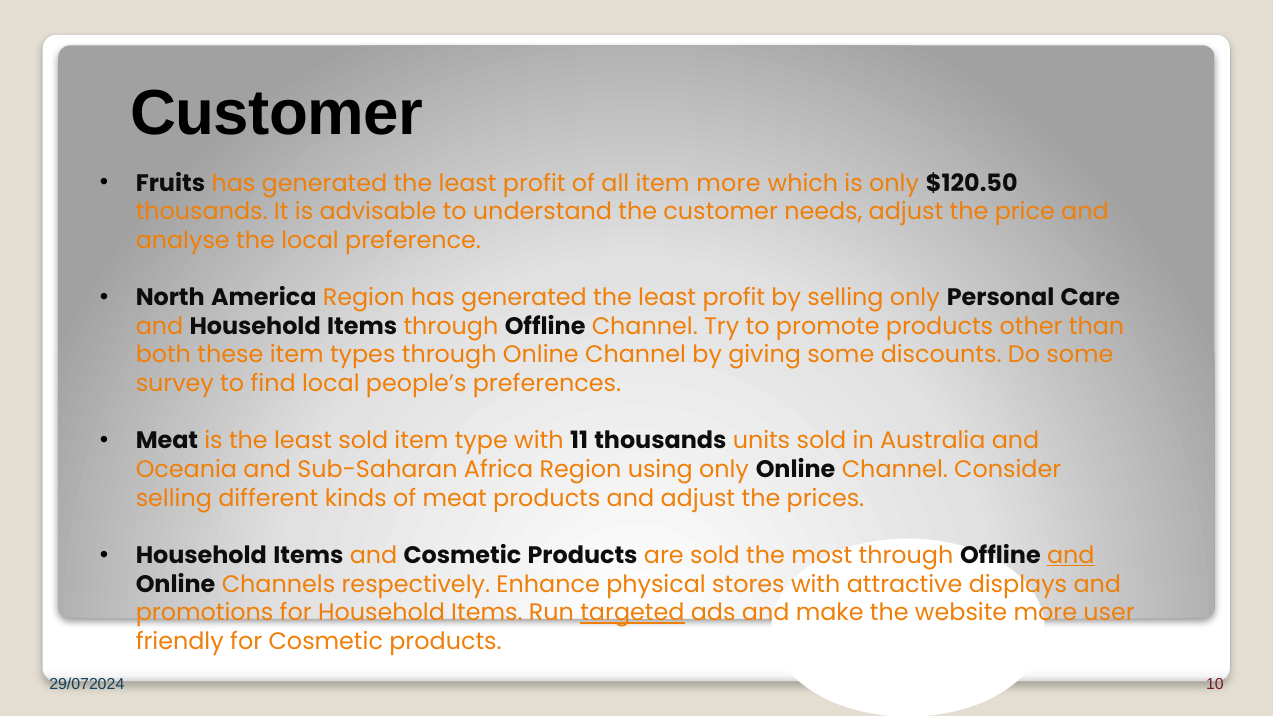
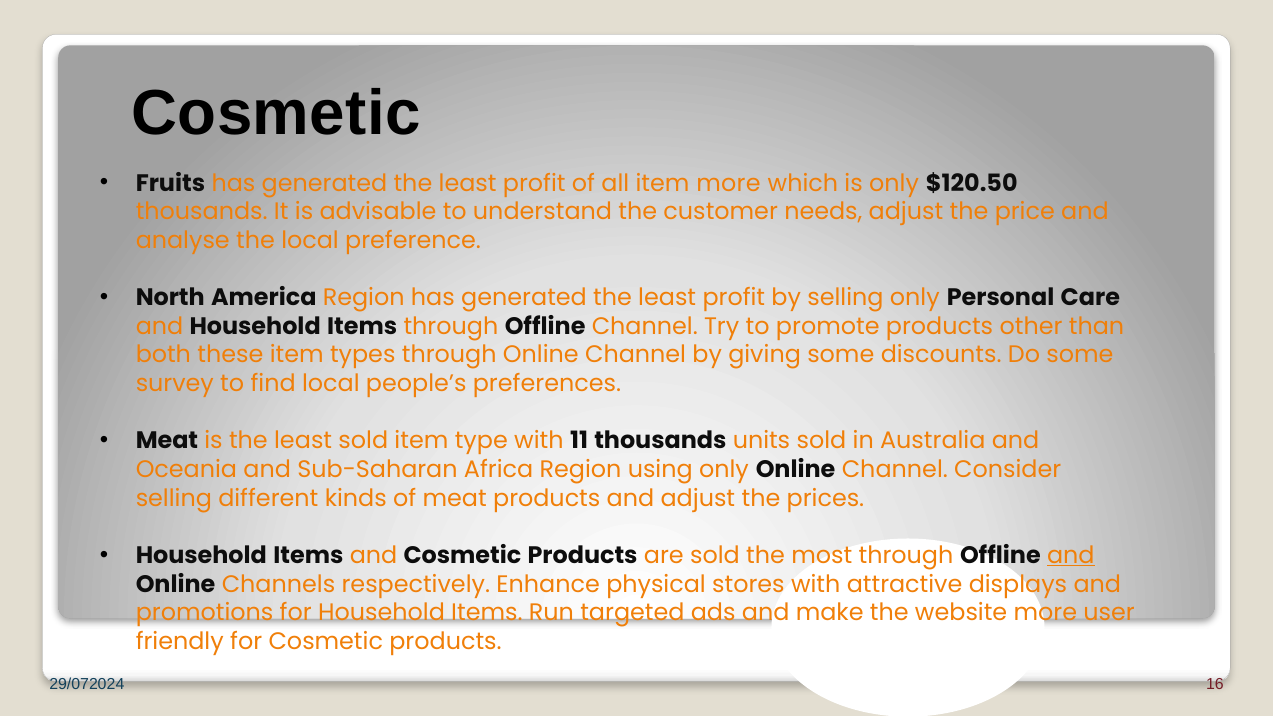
Customer at (277, 113): Customer -> Cosmetic
targeted underline: present -> none
10: 10 -> 16
